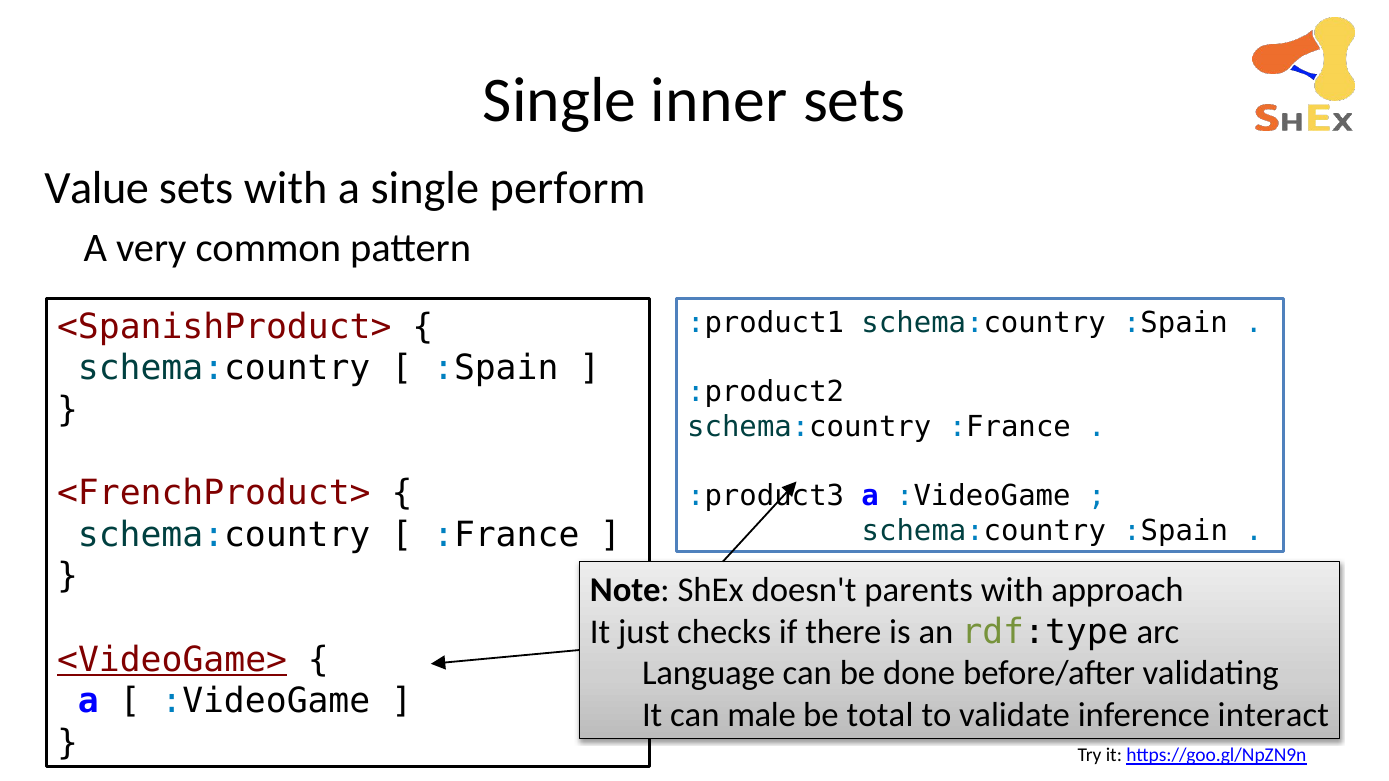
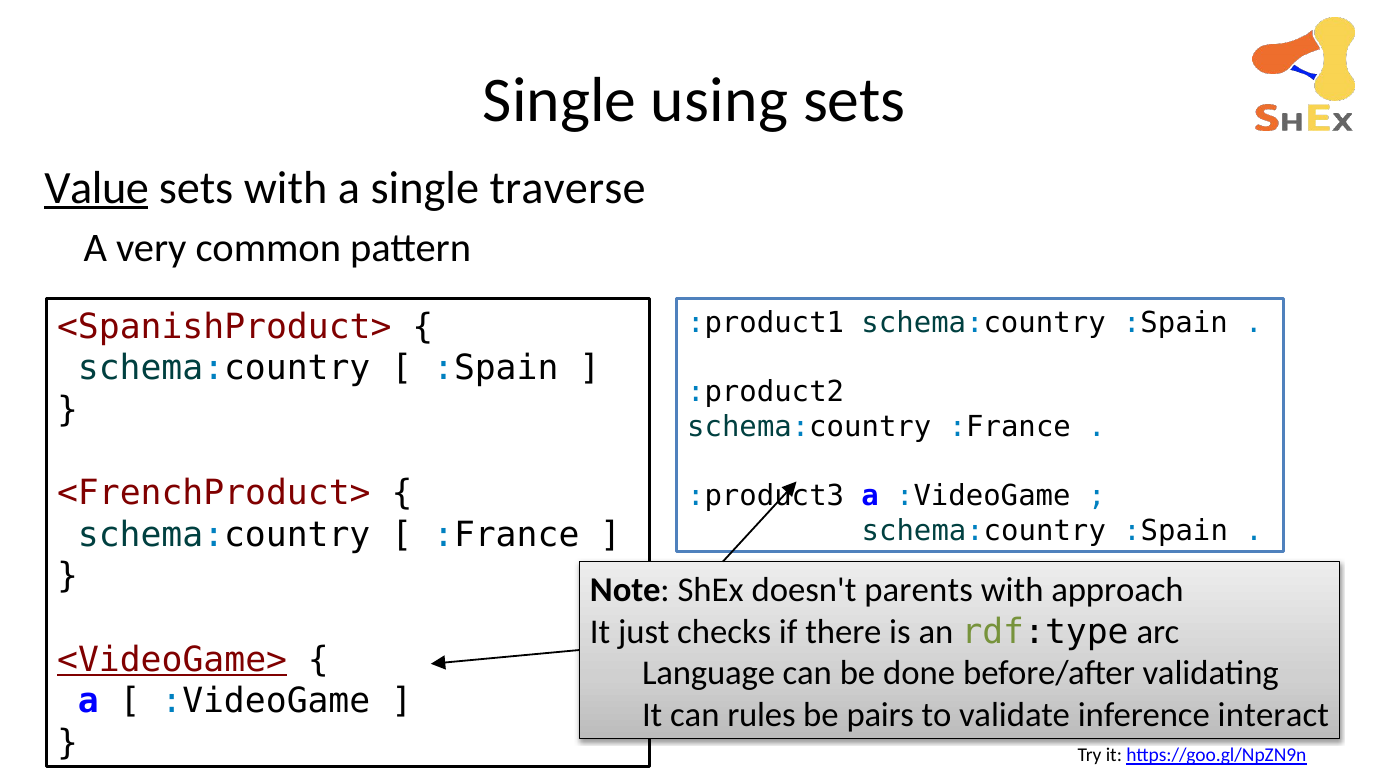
inner: inner -> using
Value underline: none -> present
perform: perform -> traverse
male: male -> rules
total: total -> pairs
